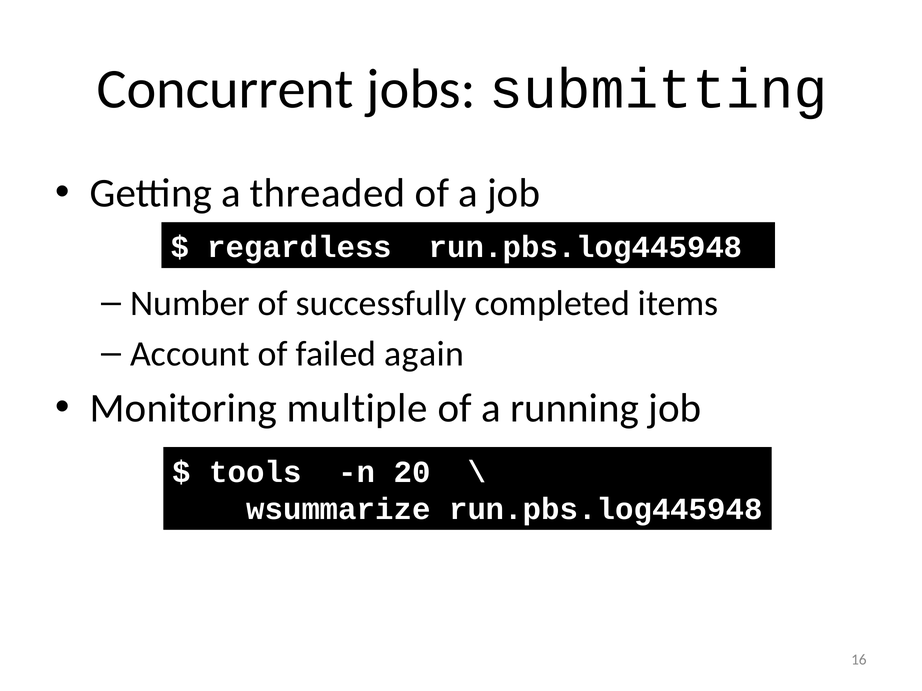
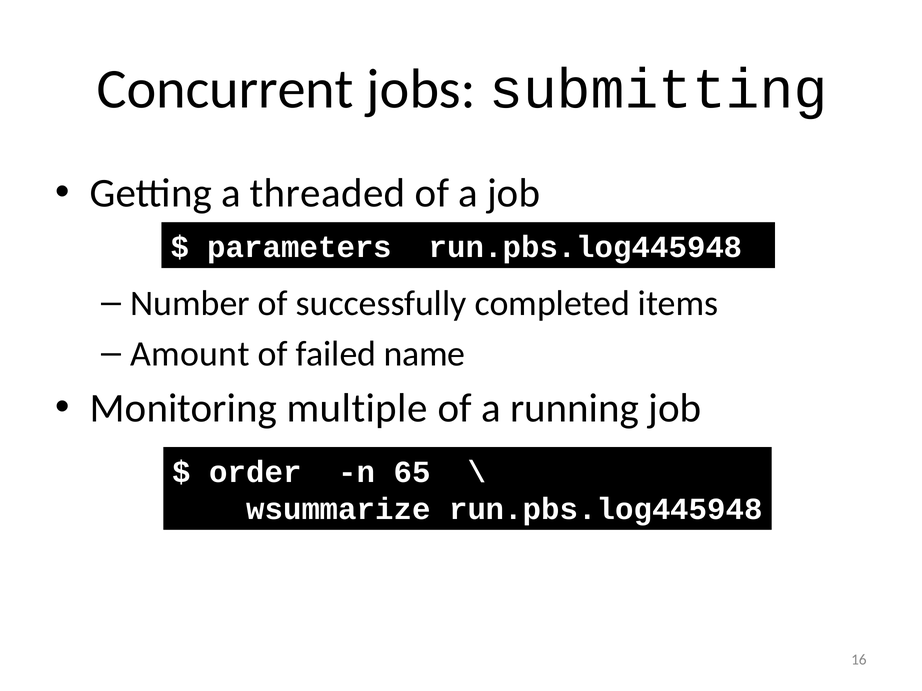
regardless: regardless -> parameters
Account: Account -> Amount
again: again -> name
tools: tools -> order
20: 20 -> 65
